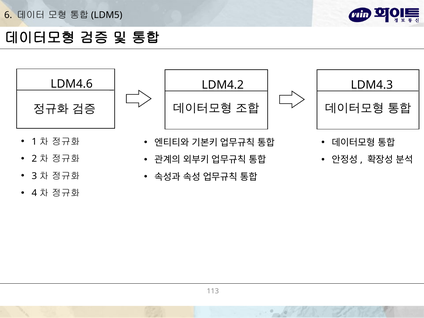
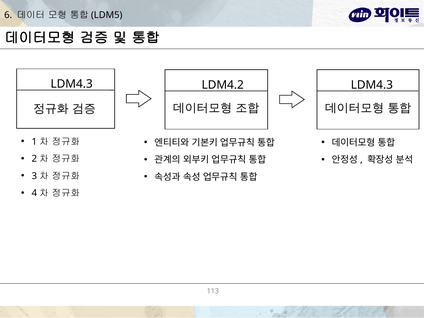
LDM4.6 at (72, 84): LDM4.6 -> LDM4.3
